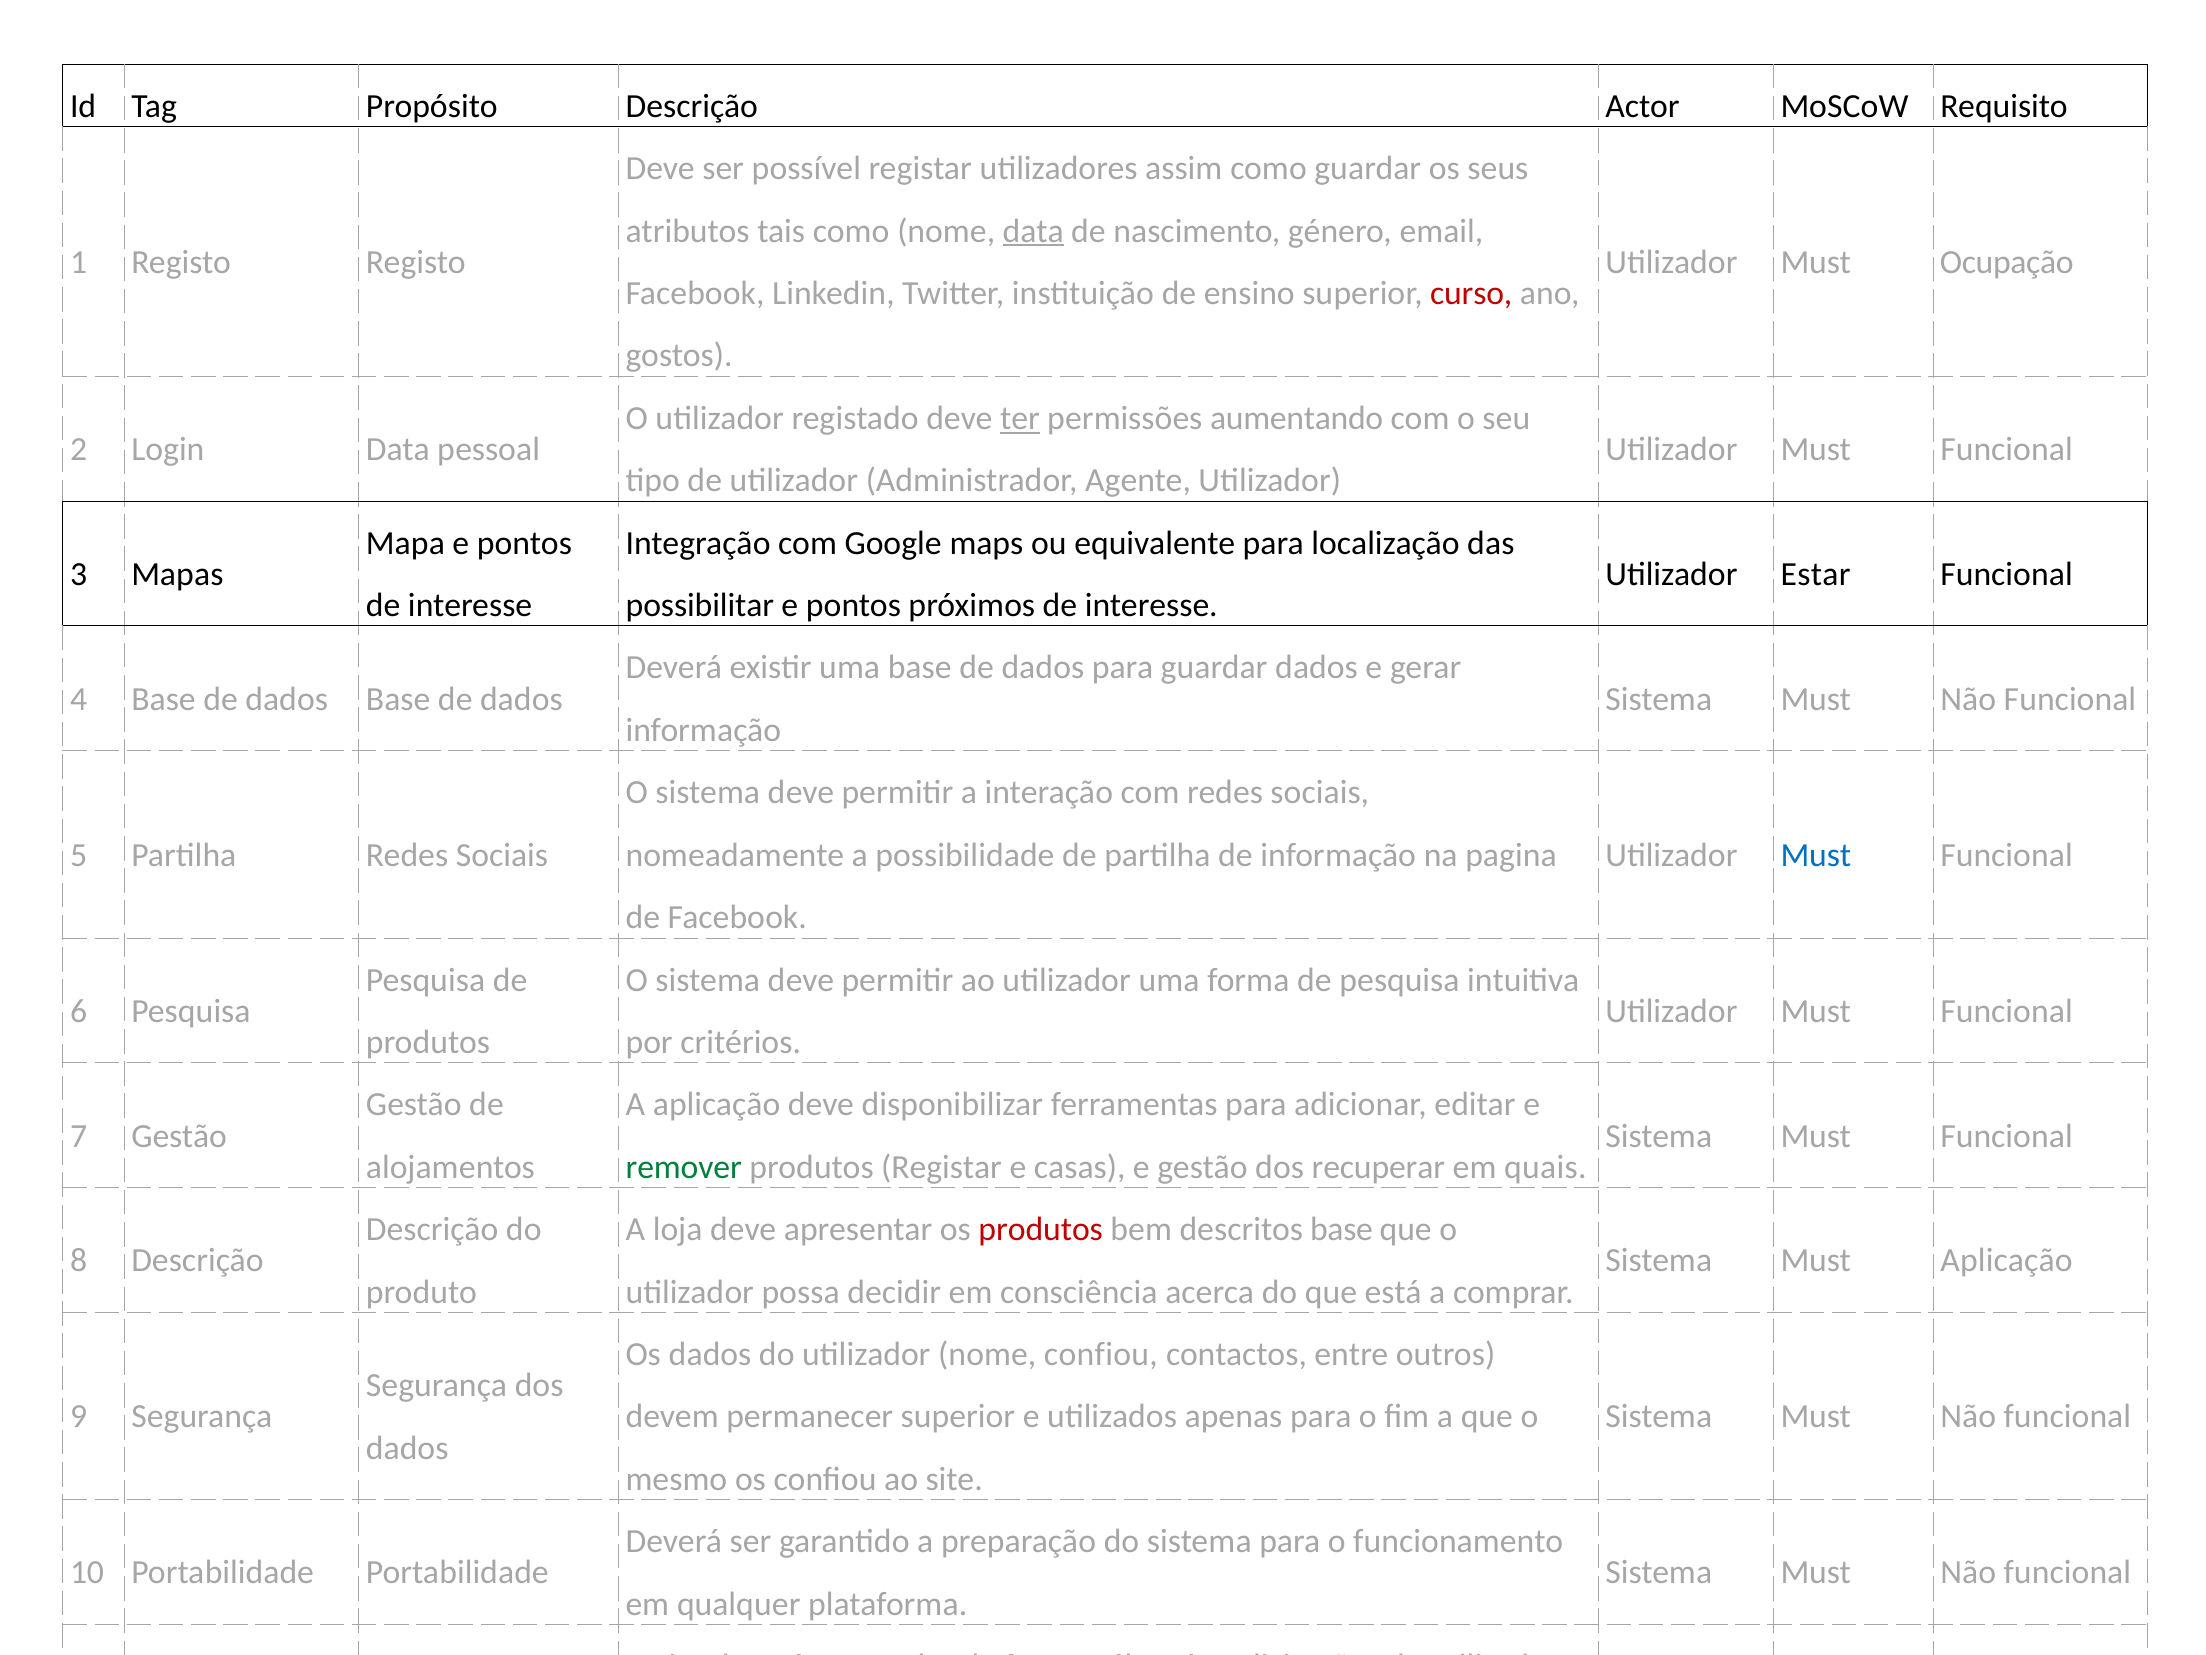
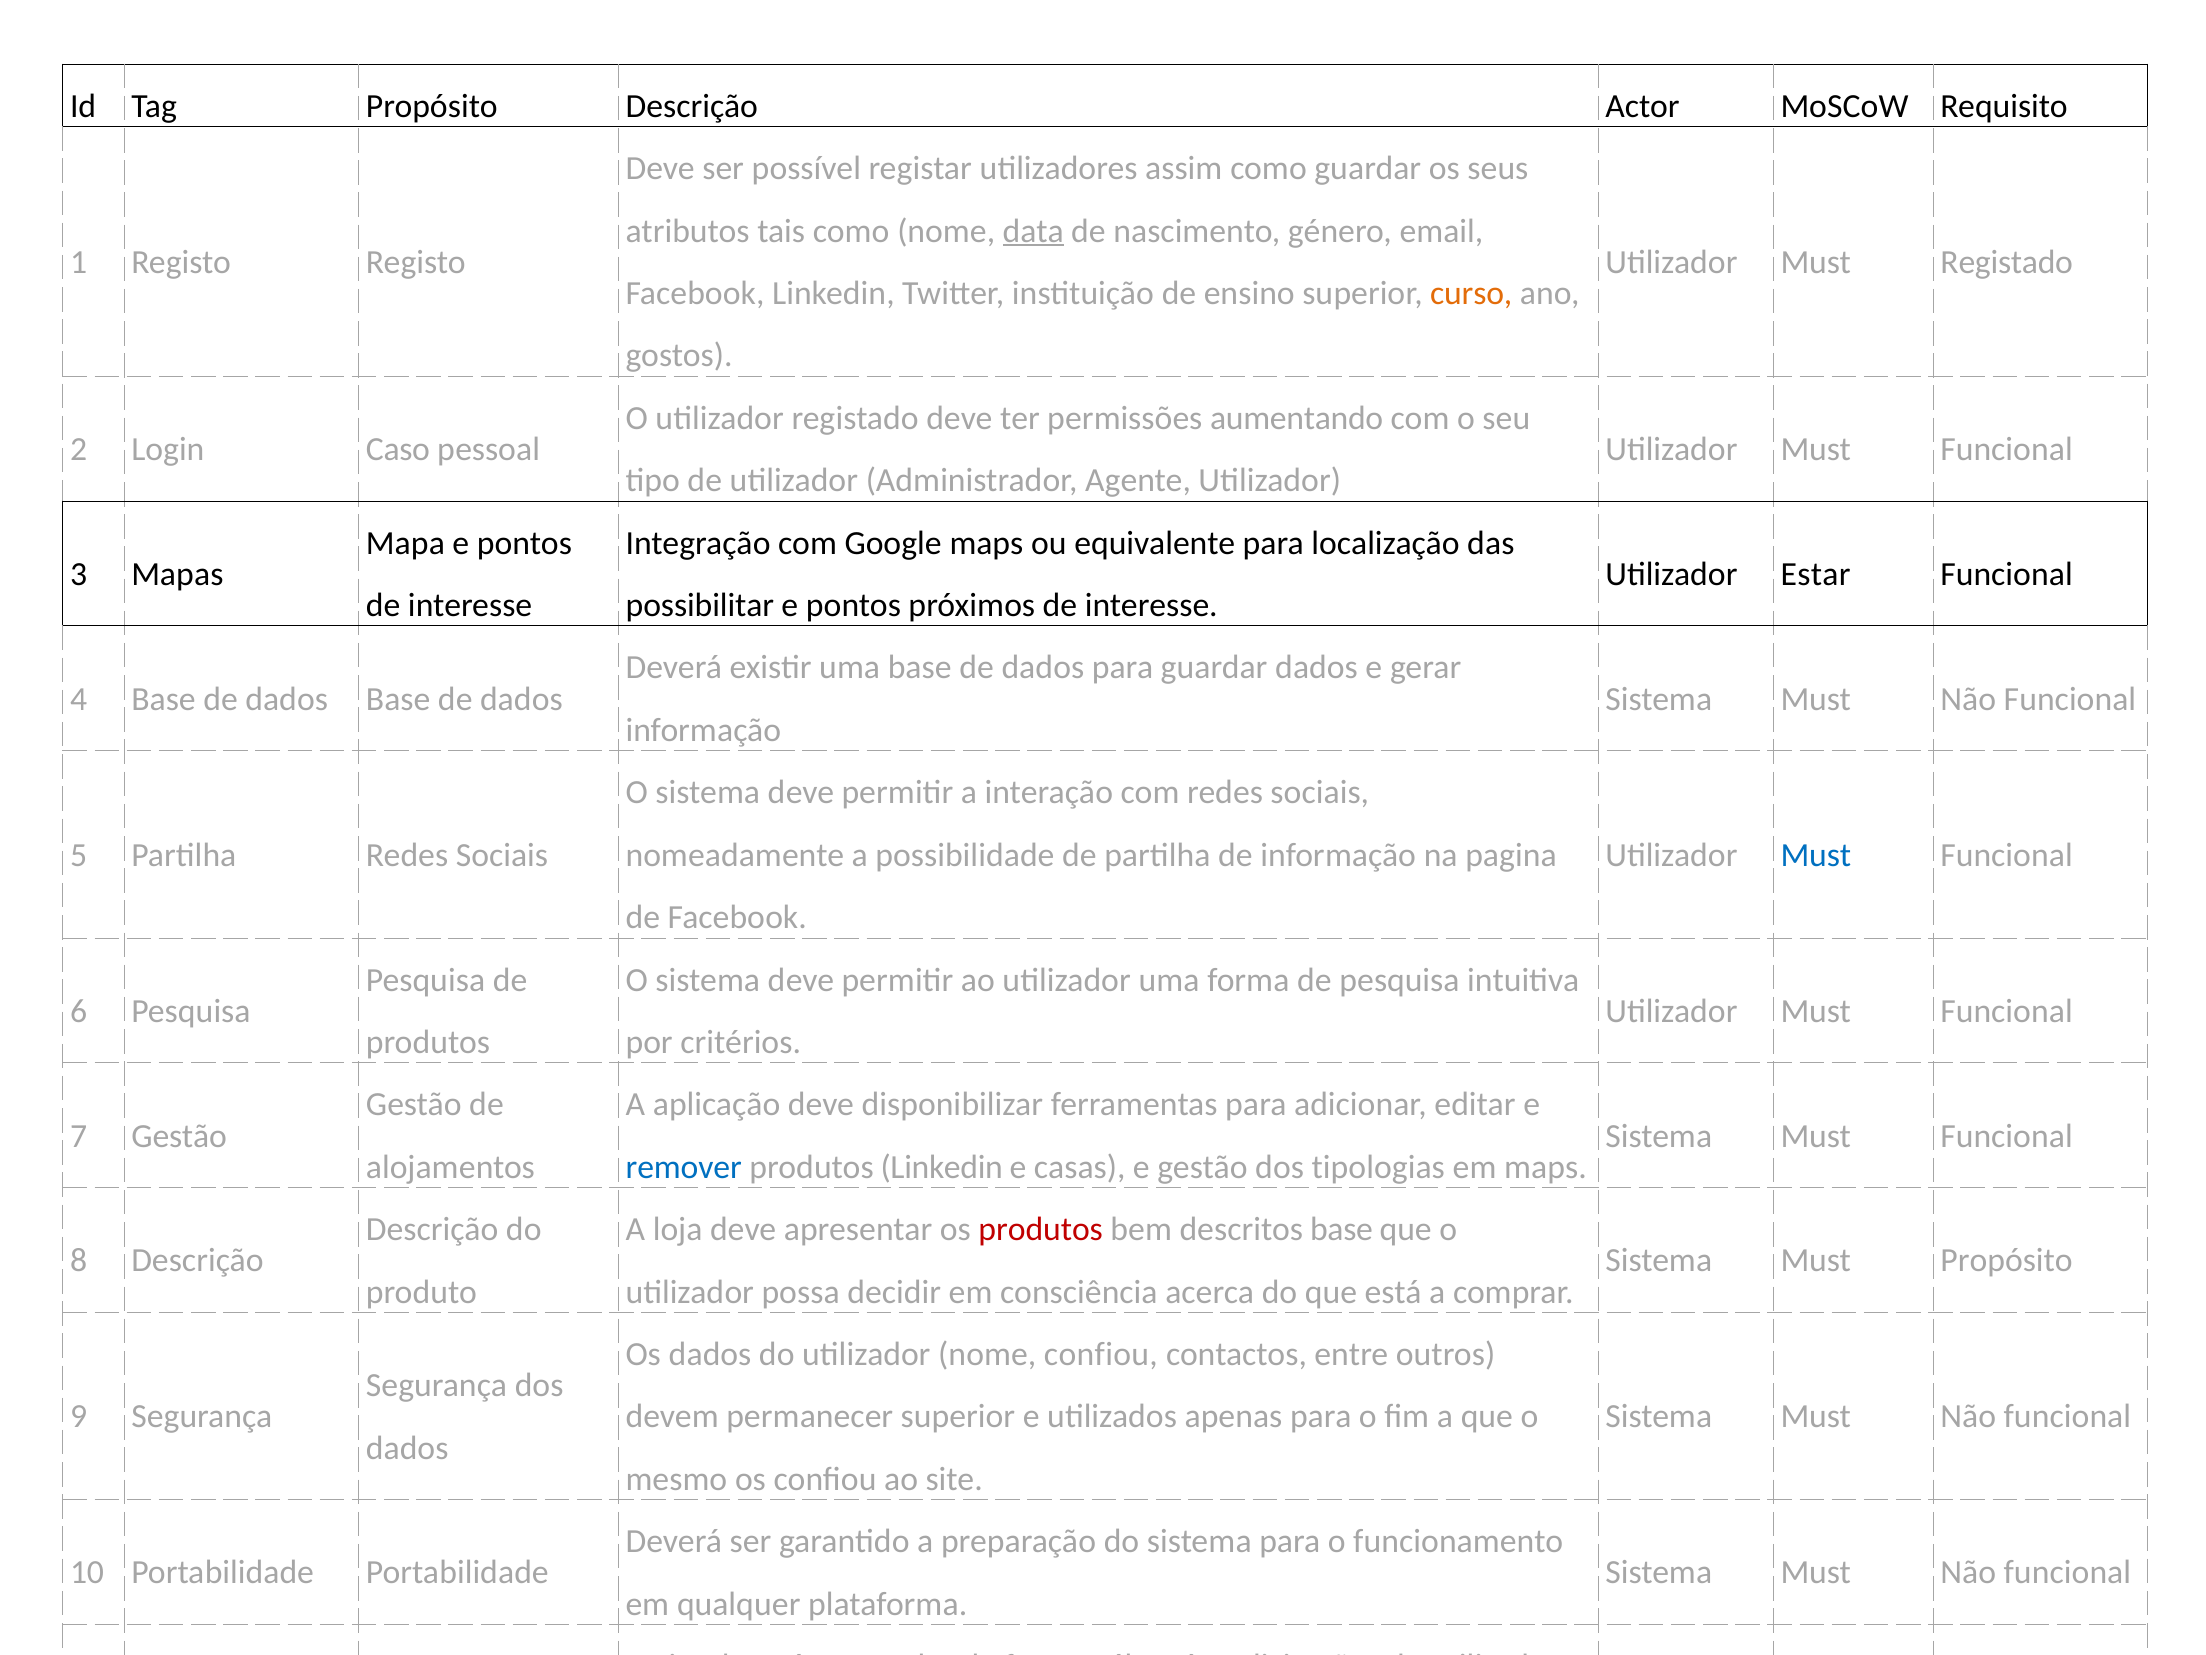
Must Ocupação: Ocupação -> Registado
curso colour: red -> orange
ter underline: present -> none
Login Data: Data -> Caso
remover colour: green -> blue
produtos Registar: Registar -> Linkedin
dos recuperar: recuperar -> tipologias
em quais: quais -> maps
Must Aplicação: Aplicação -> Propósito
